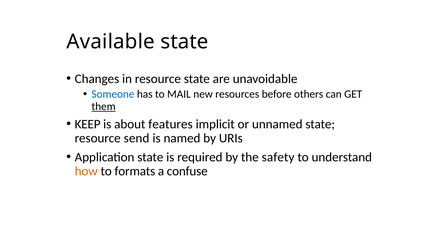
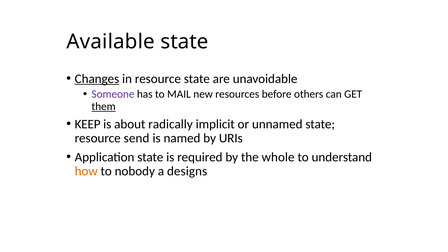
Changes underline: none -> present
Someone colour: blue -> purple
features: features -> radically
safety: safety -> whole
formats: formats -> nobody
confuse: confuse -> designs
